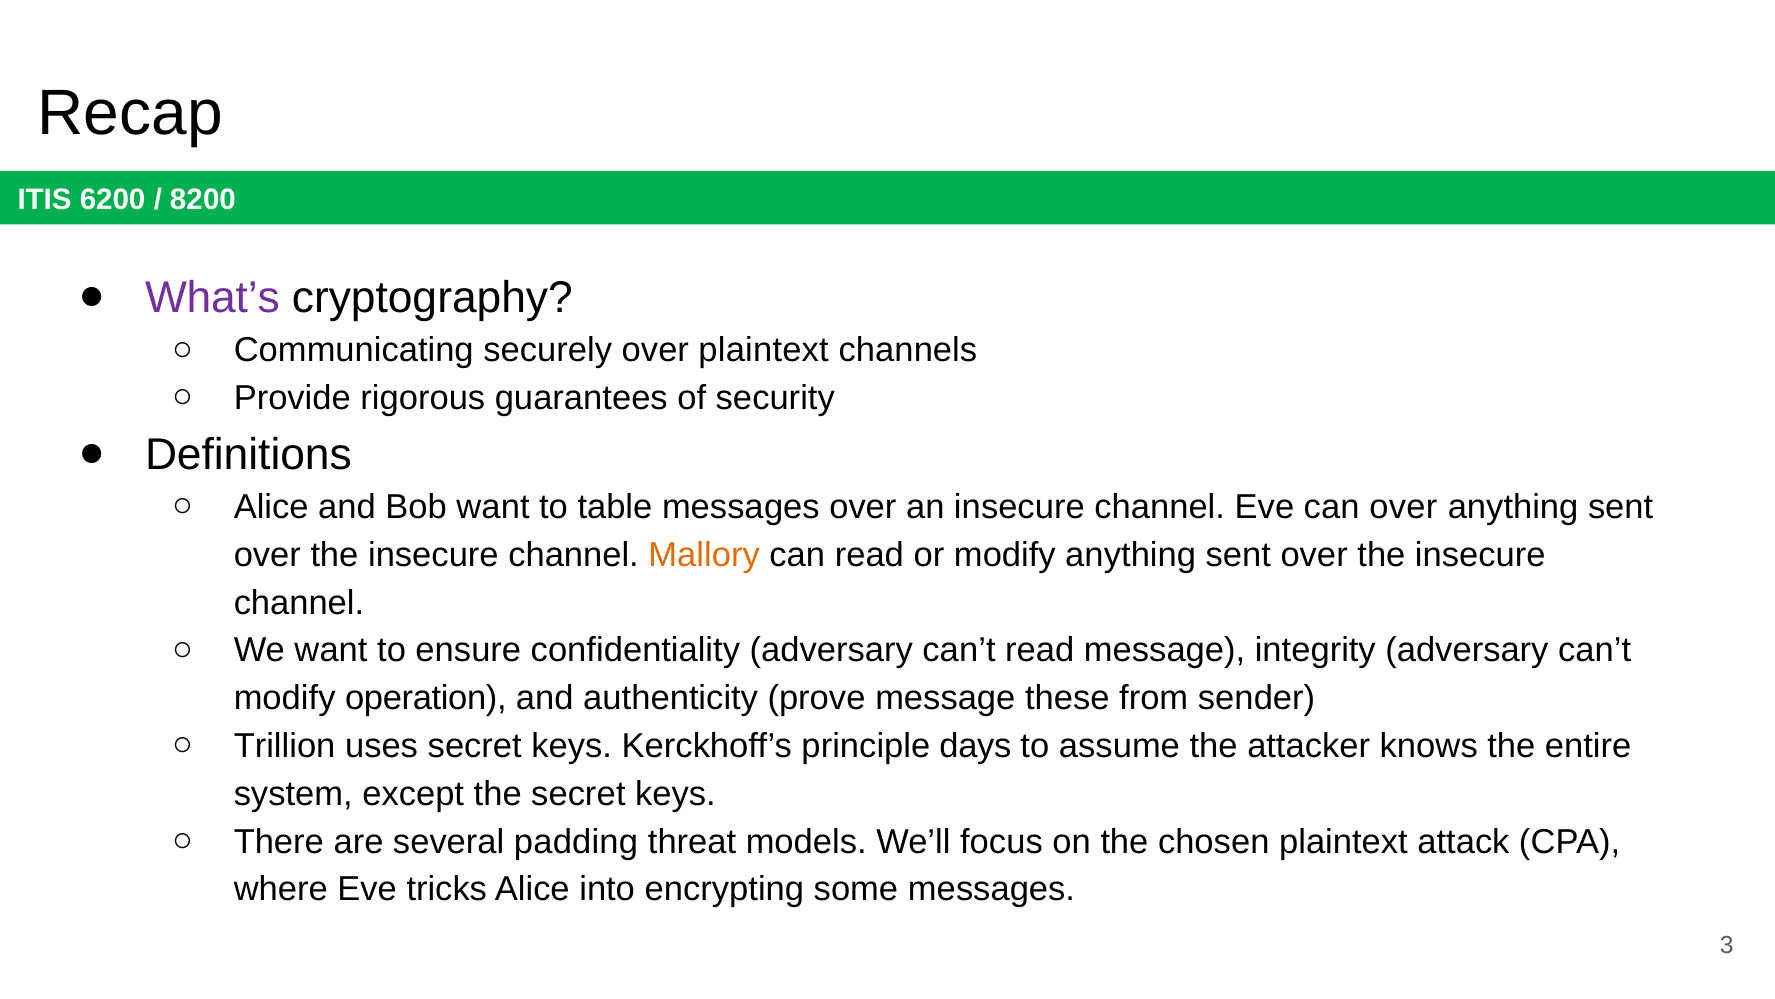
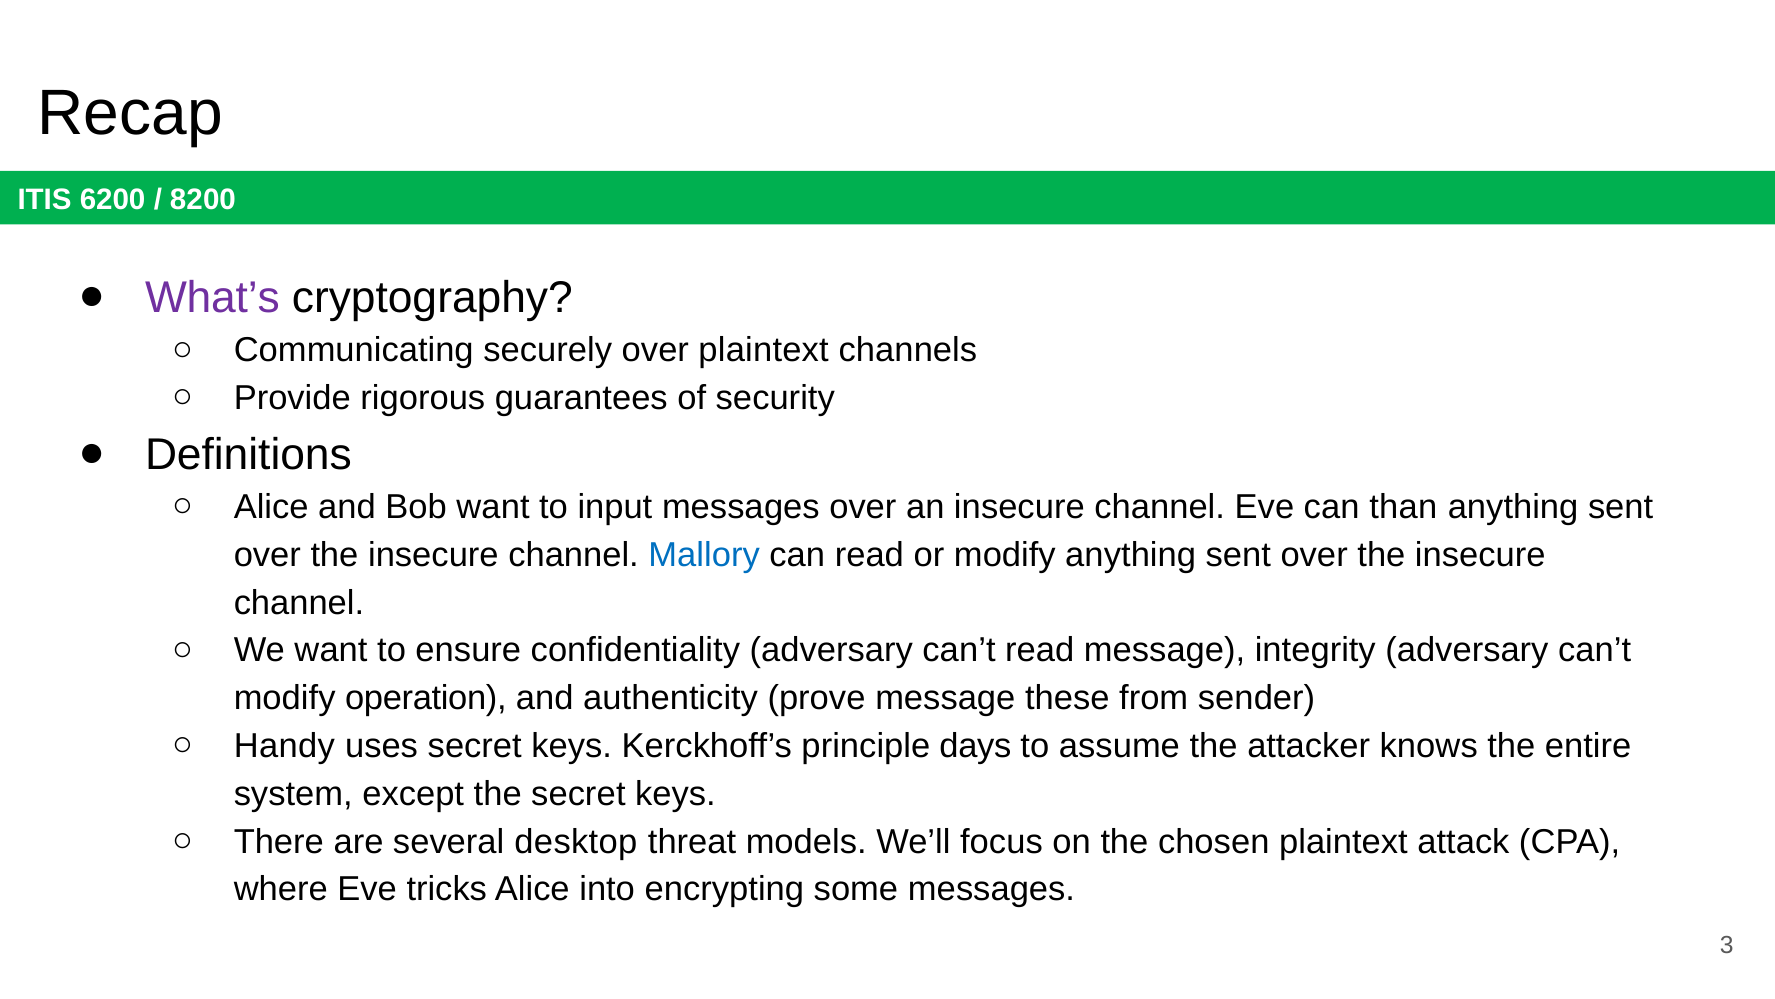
table: table -> input
can over: over -> than
Mallory colour: orange -> blue
Trillion: Trillion -> Handy
padding: padding -> desktop
